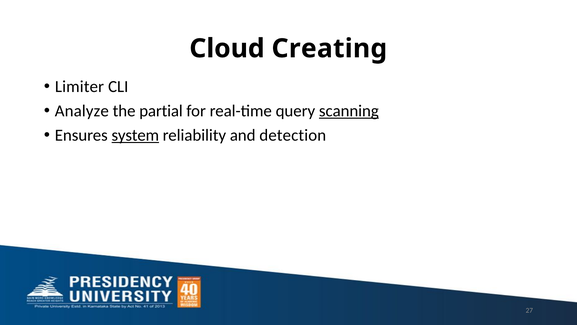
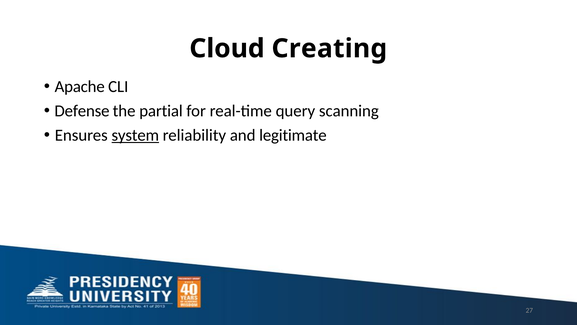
Limiter: Limiter -> Apache
Analyze: Analyze -> Defense
scanning underline: present -> none
detection: detection -> legitimate
